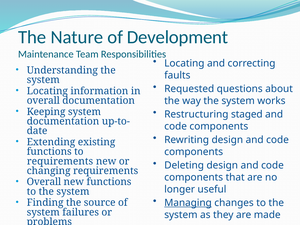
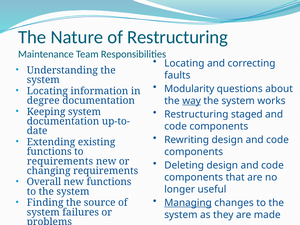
of Development: Development -> Restructuring
Requested: Requested -> Modularity
overall at (43, 101): overall -> degree
way underline: none -> present
